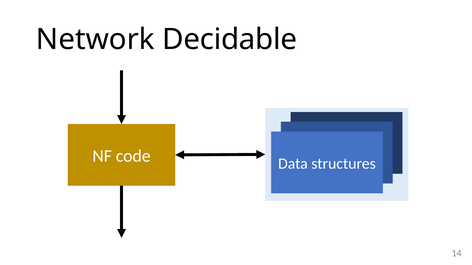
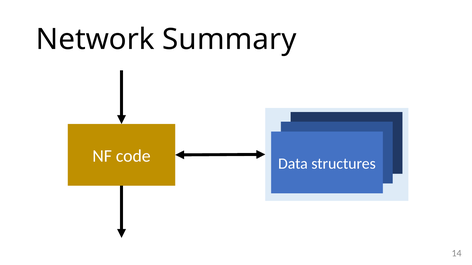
Decidable: Decidable -> Summary
